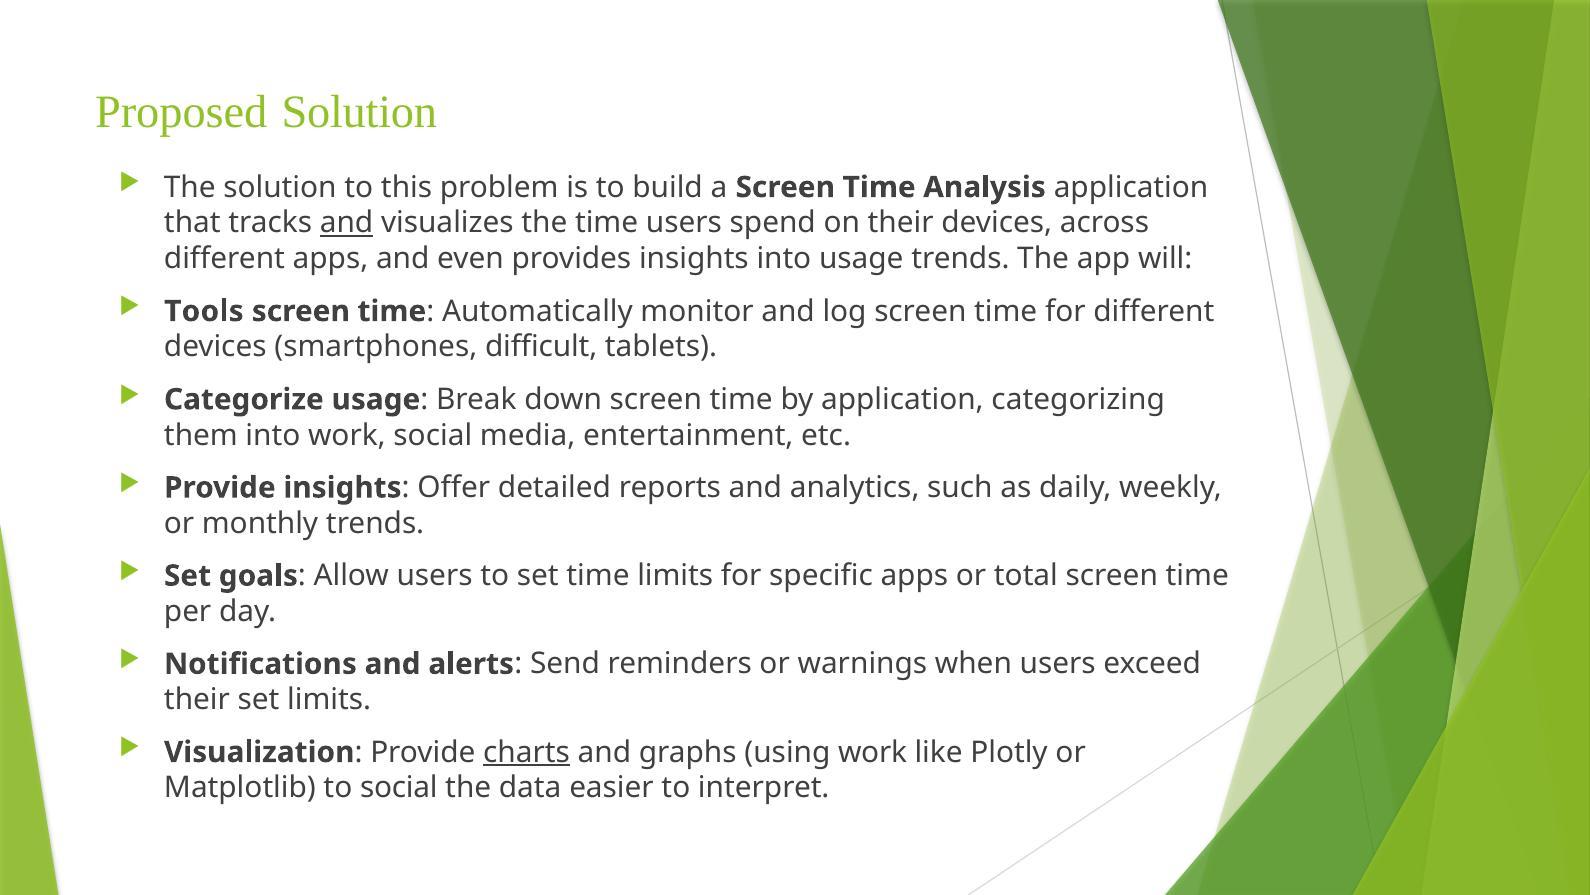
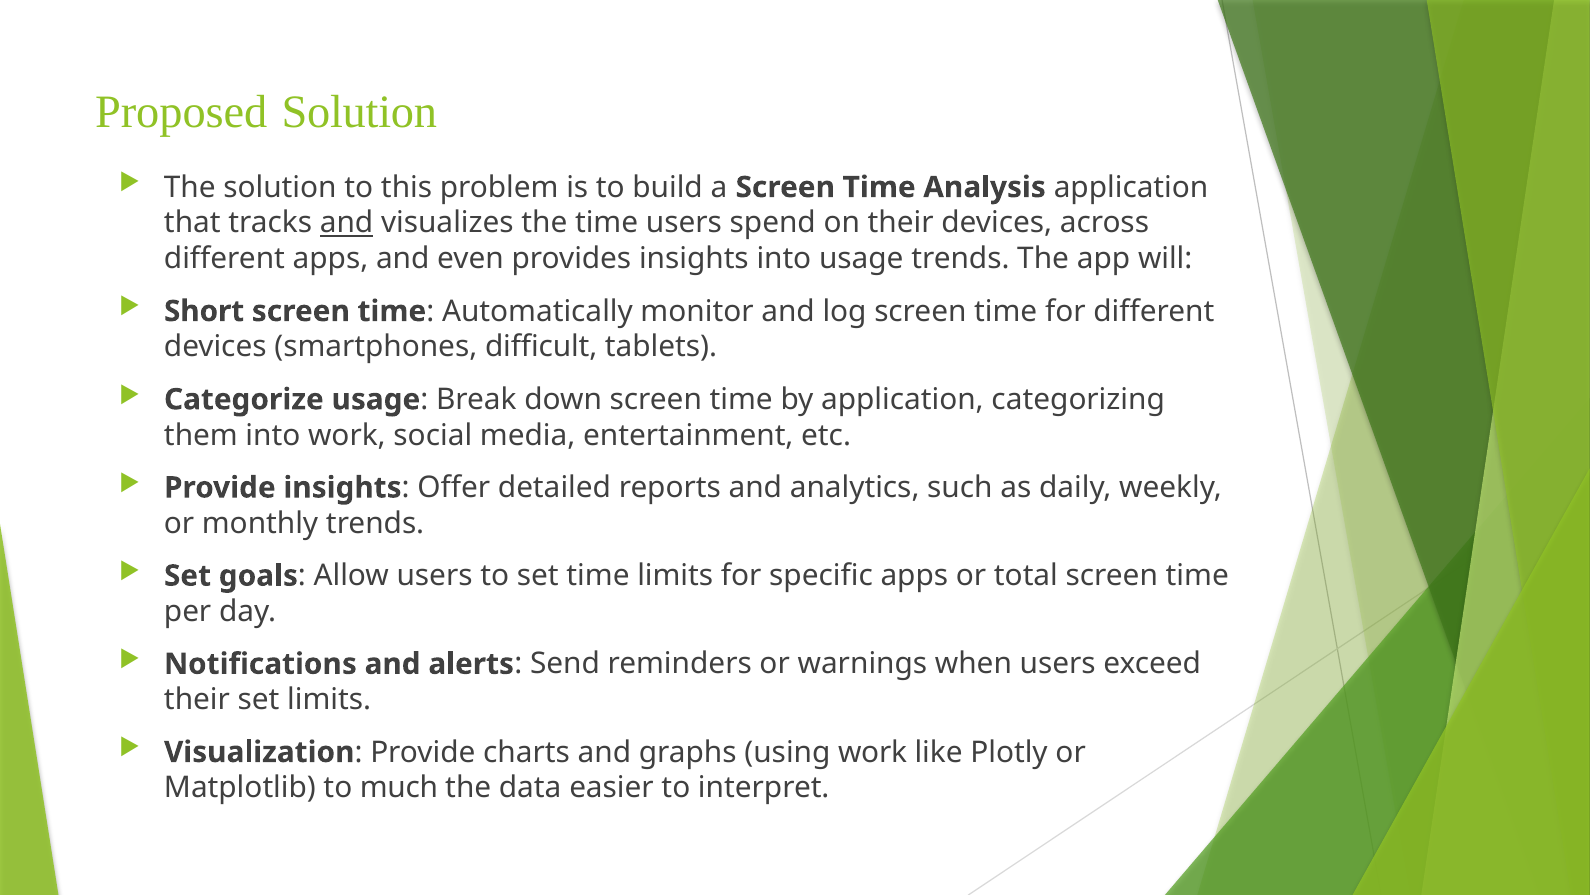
Tools: Tools -> Short
charts underline: present -> none
to social: social -> much
